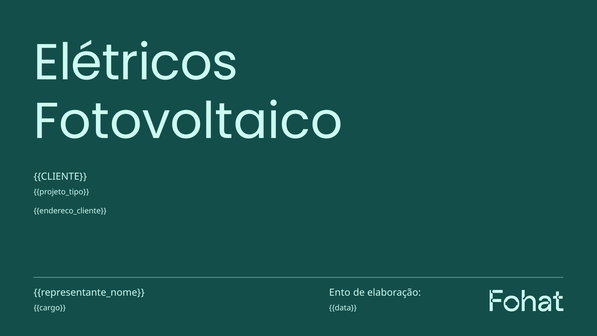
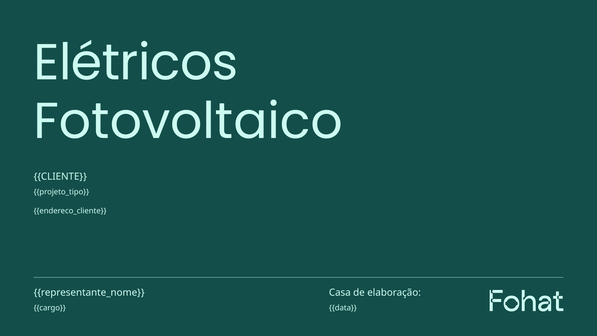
Ento: Ento -> Casa
